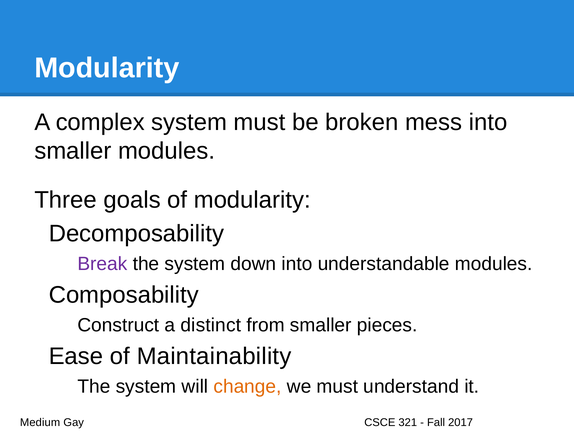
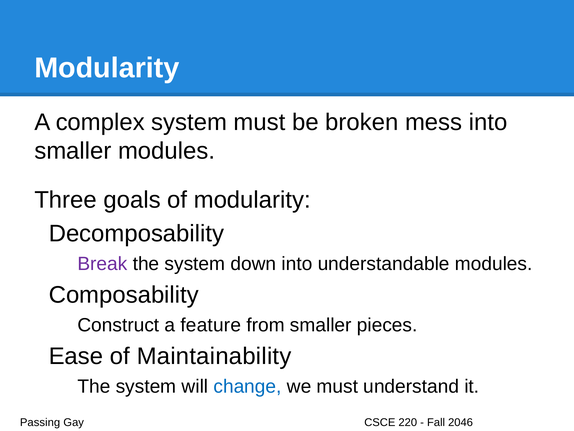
distinct: distinct -> feature
change colour: orange -> blue
Medium: Medium -> Passing
321: 321 -> 220
2017: 2017 -> 2046
